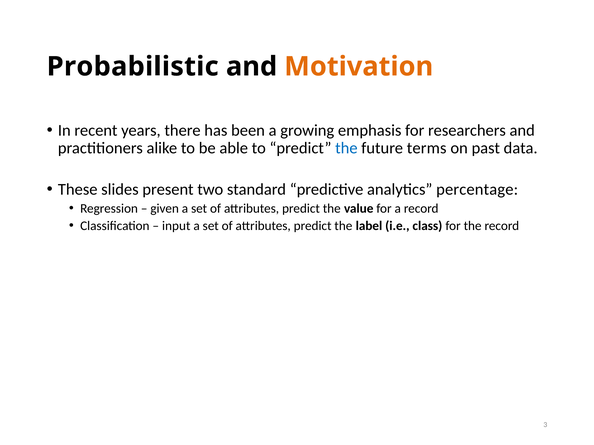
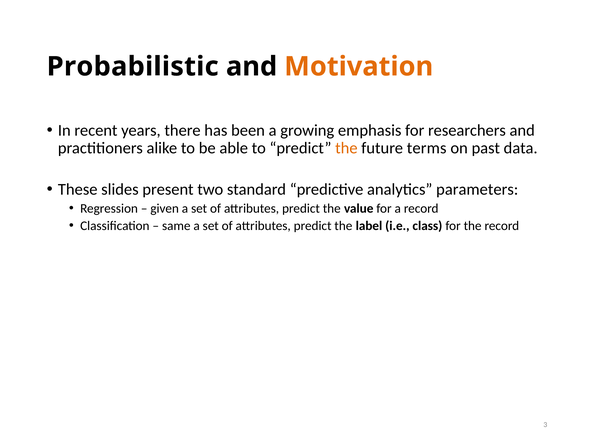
the at (346, 148) colour: blue -> orange
percentage: percentage -> parameters
input: input -> same
